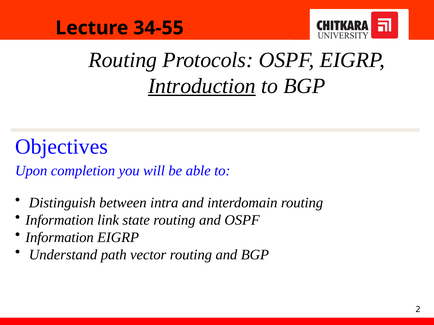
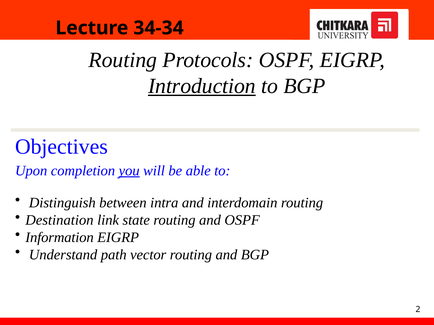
34-55: 34-55 -> 34-34
you underline: none -> present
Information at (60, 220): Information -> Destination
